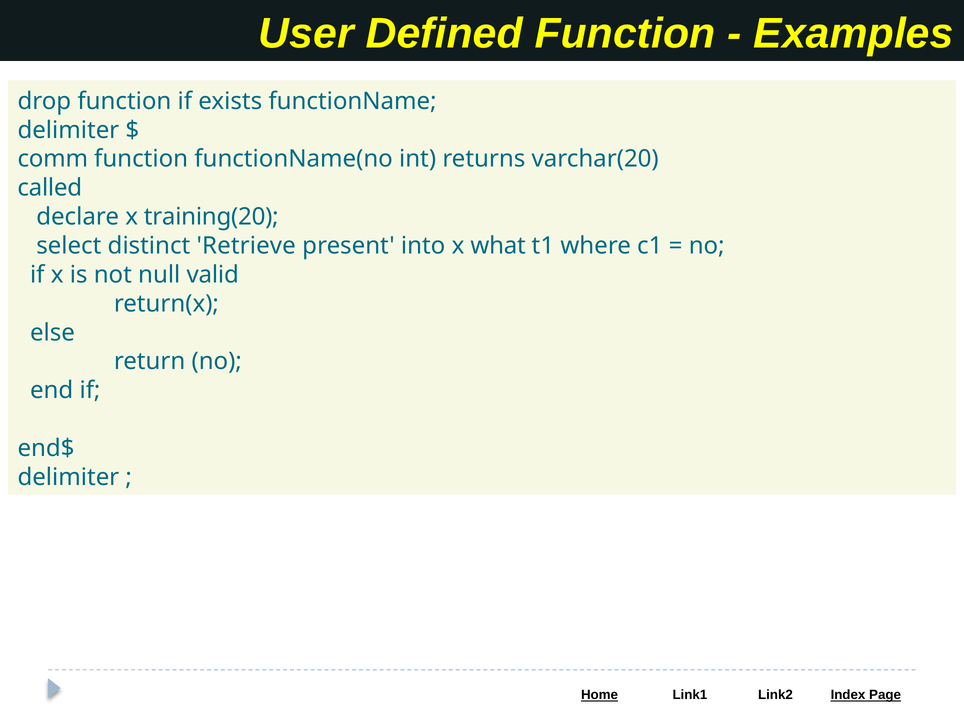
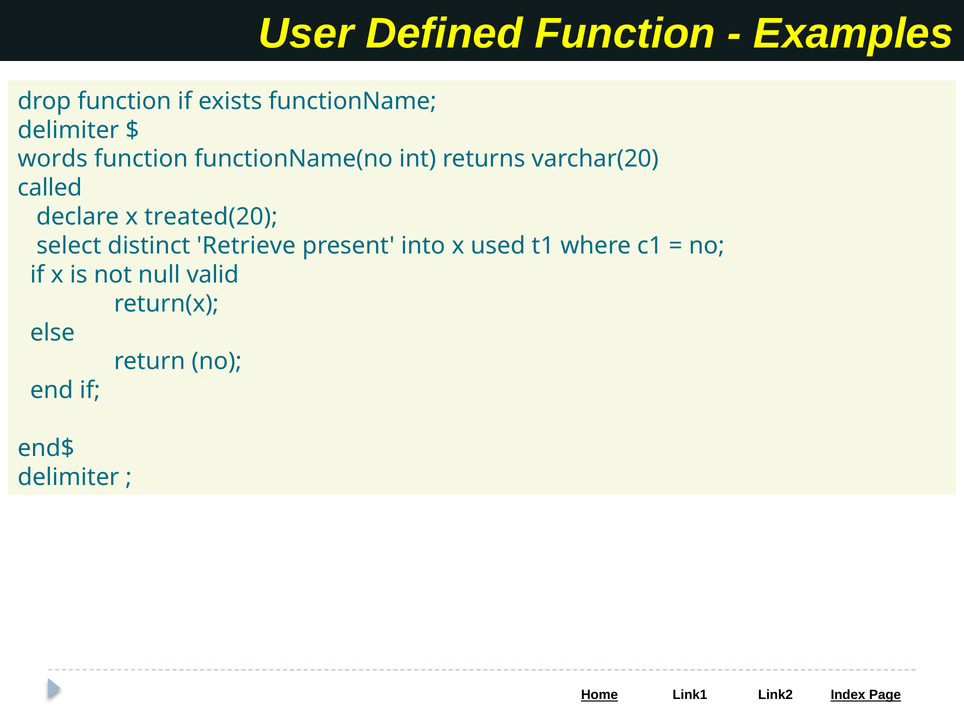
comm: comm -> words
training(20: training(20 -> treated(20
what: what -> used
